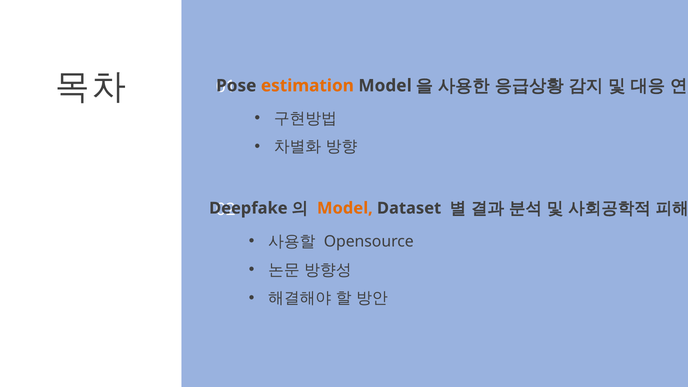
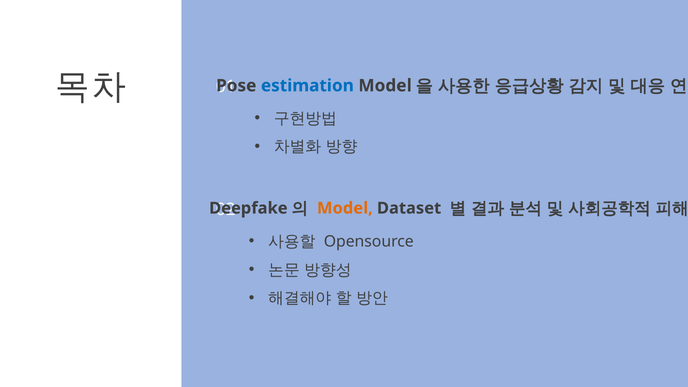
estimation colour: orange -> blue
